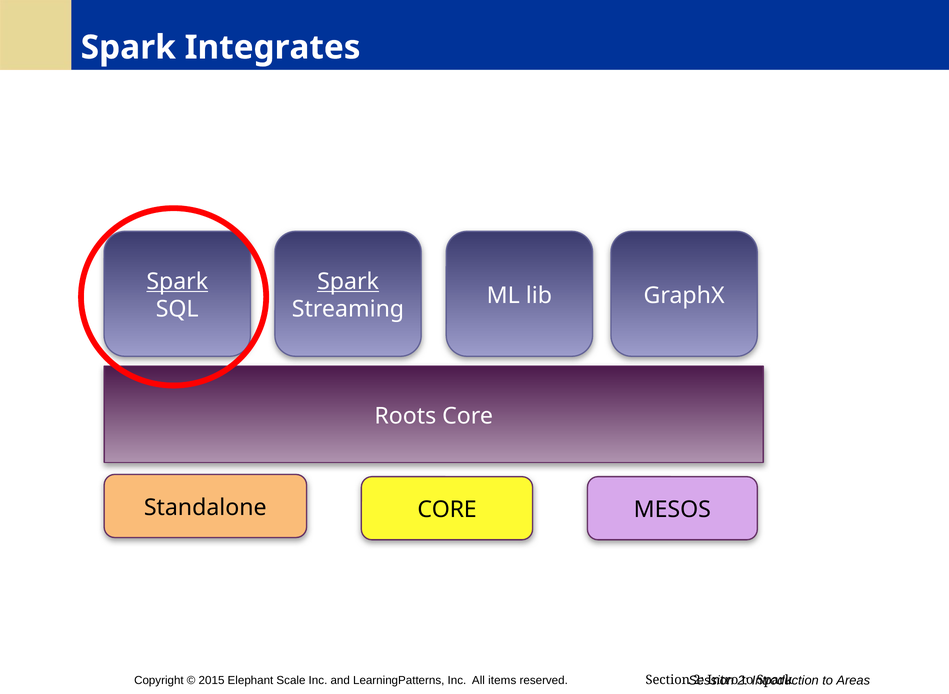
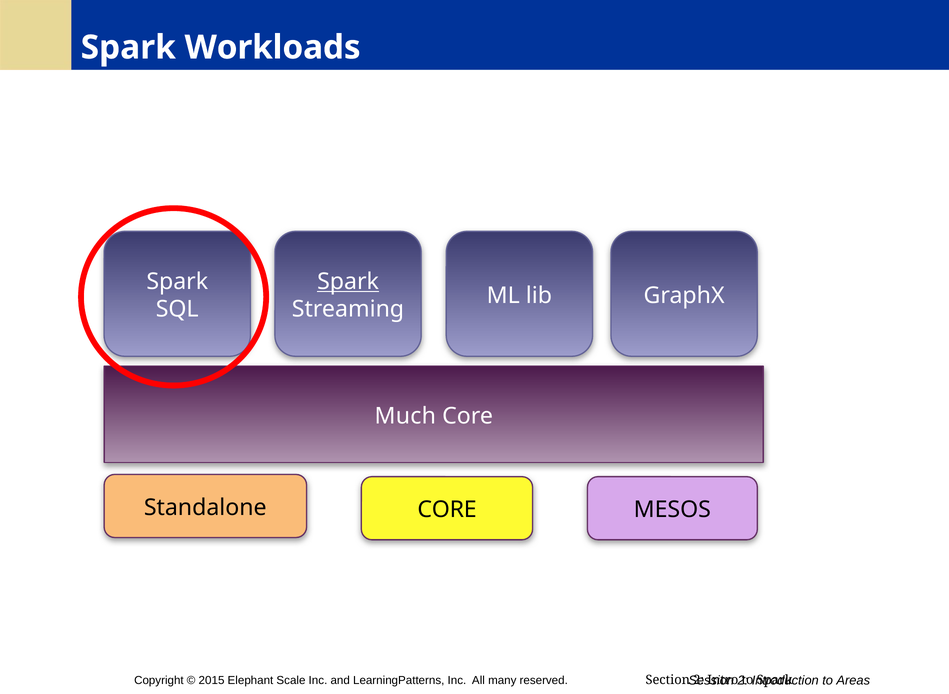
Integrates: Integrates -> Workloads
Spark at (177, 282) underline: present -> none
Roots: Roots -> Much
items: items -> many
